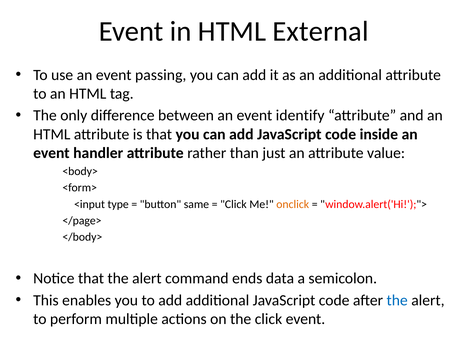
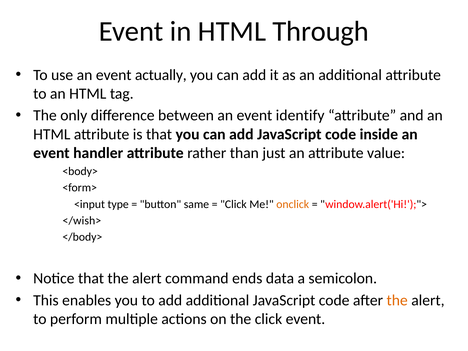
External: External -> Through
passing: passing -> actually
</page>: </page> -> </wish>
the at (397, 300) colour: blue -> orange
